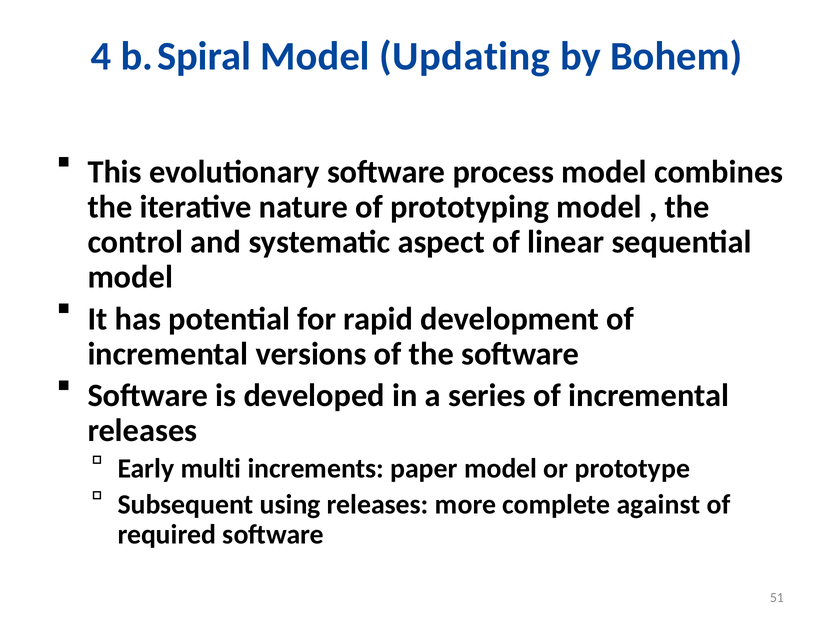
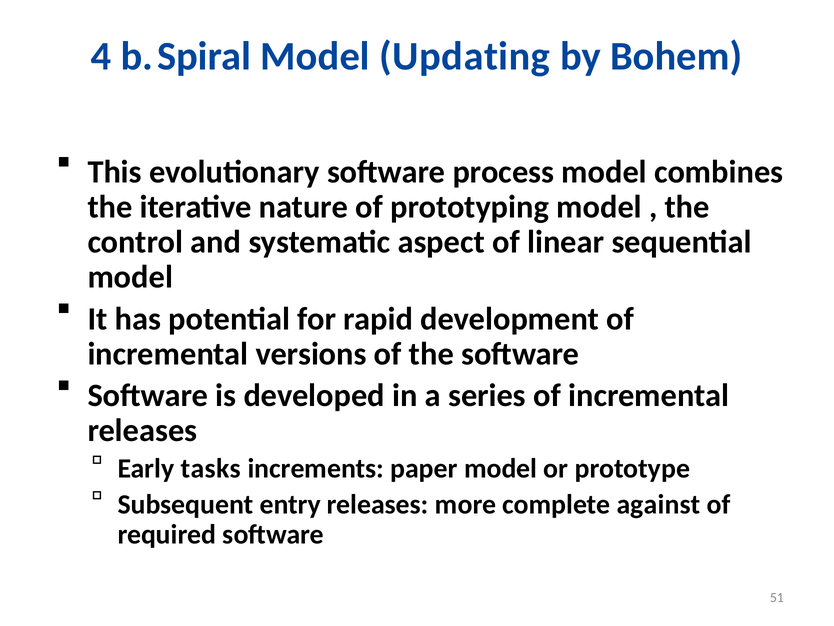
multi: multi -> tasks
using: using -> entry
